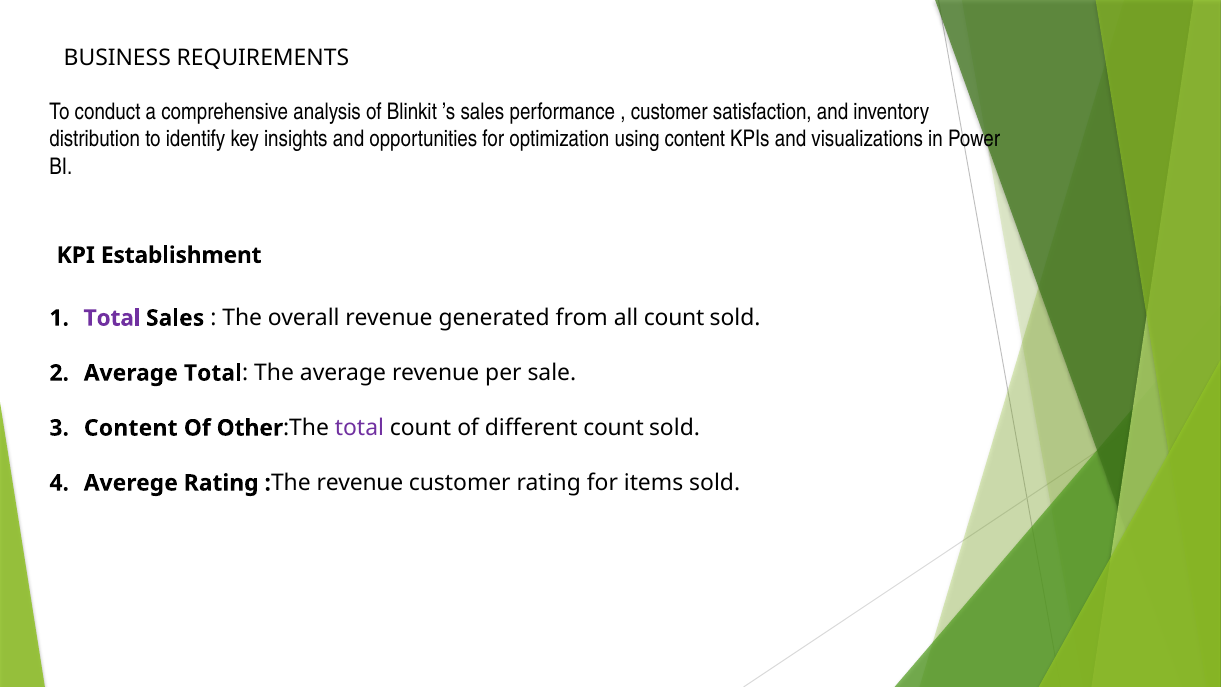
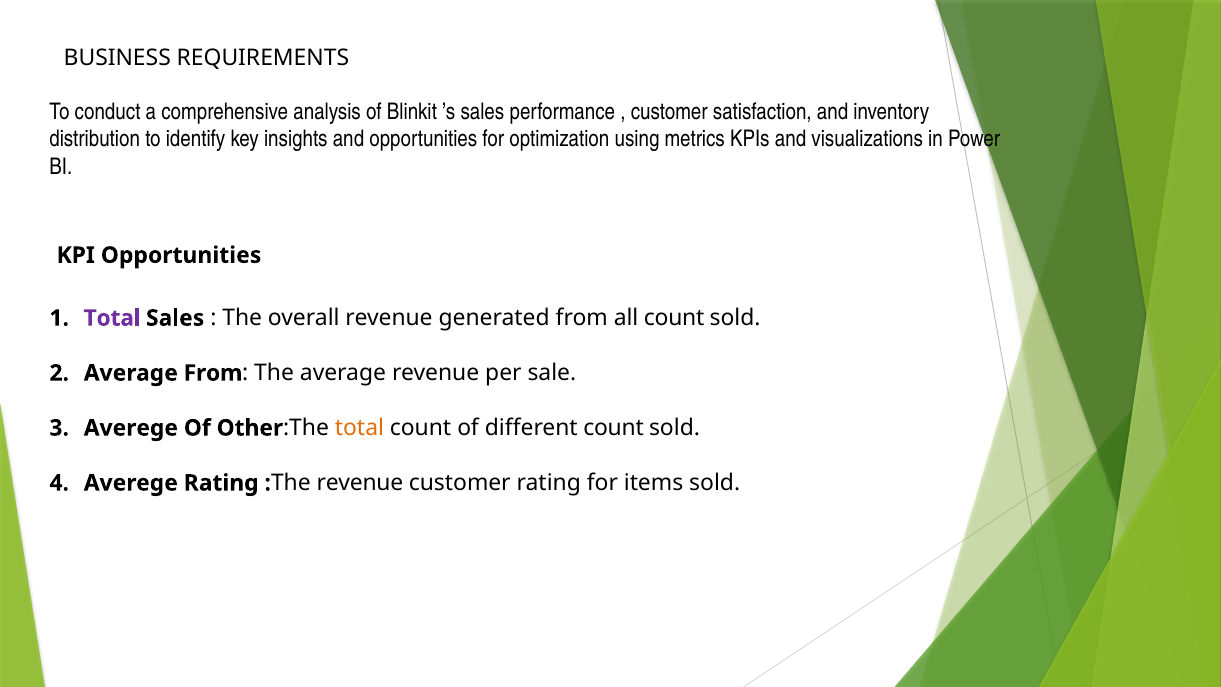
using content: content -> metrics
KPI Establishment: Establishment -> Opportunities
Average Total: Total -> From
Content at (131, 428): Content -> Averege
total at (359, 428) colour: purple -> orange
